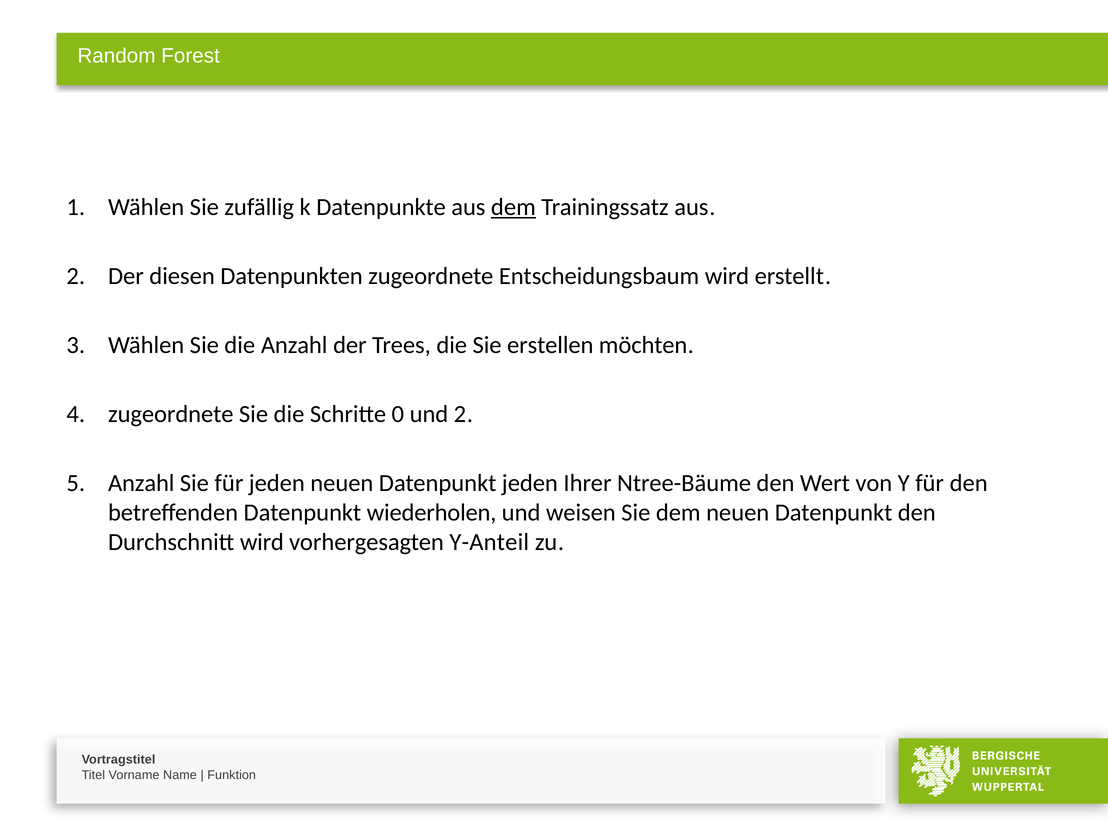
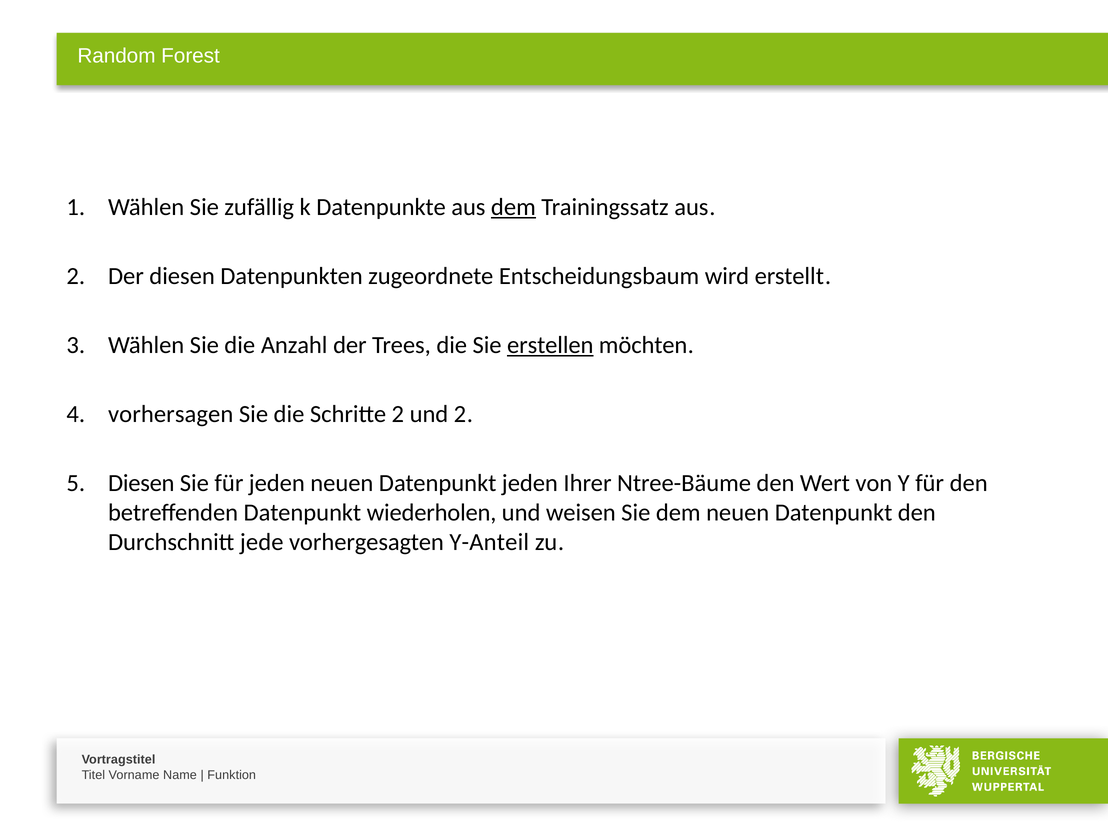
erstellen underline: none -> present
zugeordnete at (171, 414): zugeordnete -> vorhersagen
Schritte 0: 0 -> 2
Anzahl at (141, 483): Anzahl -> Diesen
Durchschnitt wird: wird -> jede
